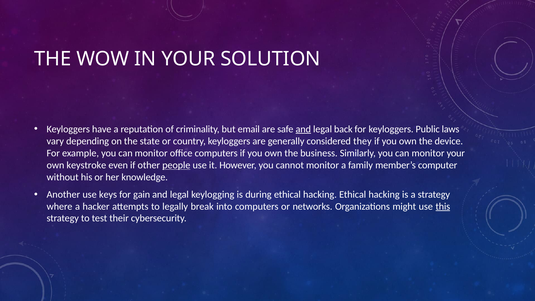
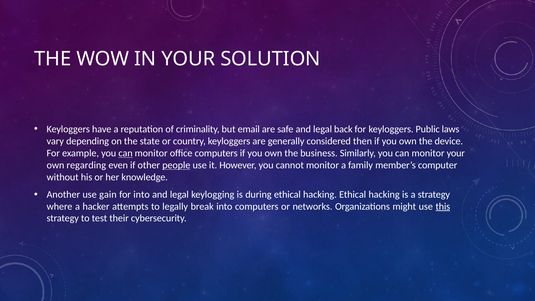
and at (303, 129) underline: present -> none
they: they -> then
can at (125, 153) underline: none -> present
keystroke: keystroke -> regarding
keys: keys -> gain
for gain: gain -> into
